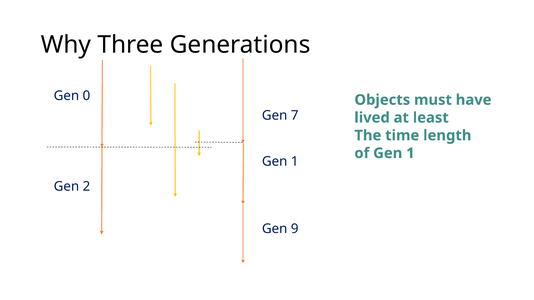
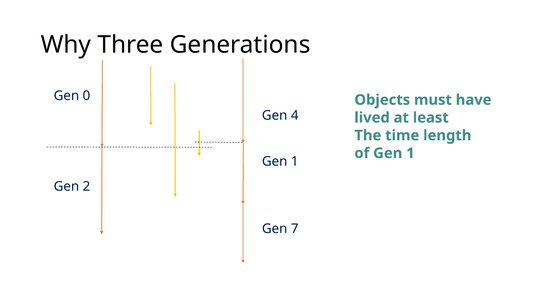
7: 7 -> 4
9: 9 -> 7
